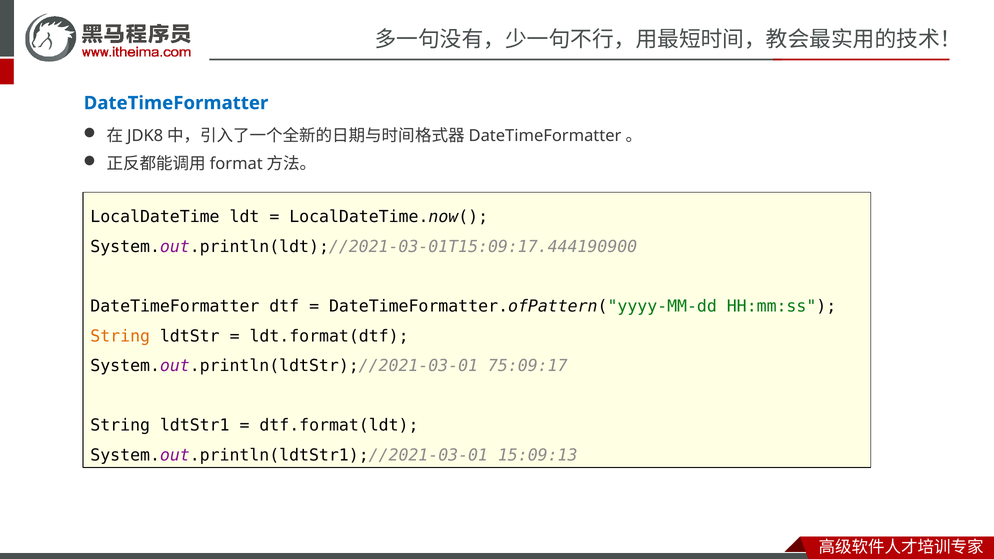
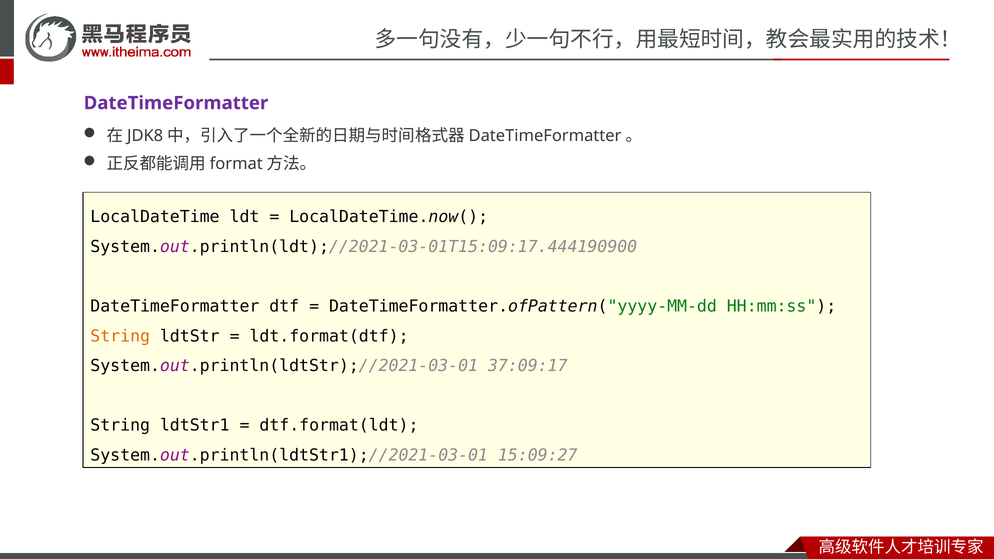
DateTimeFormatter at (176, 103) colour: blue -> purple
75:09:17: 75:09:17 -> 37:09:17
15:09:13: 15:09:13 -> 15:09:27
